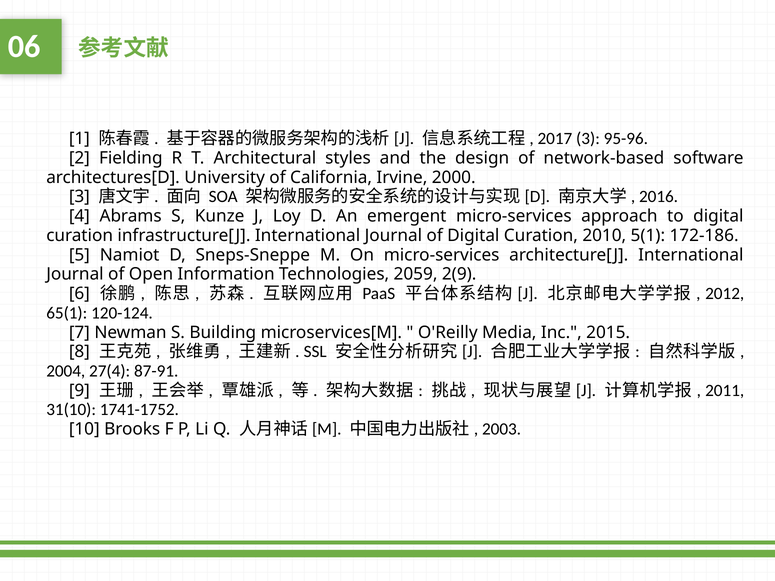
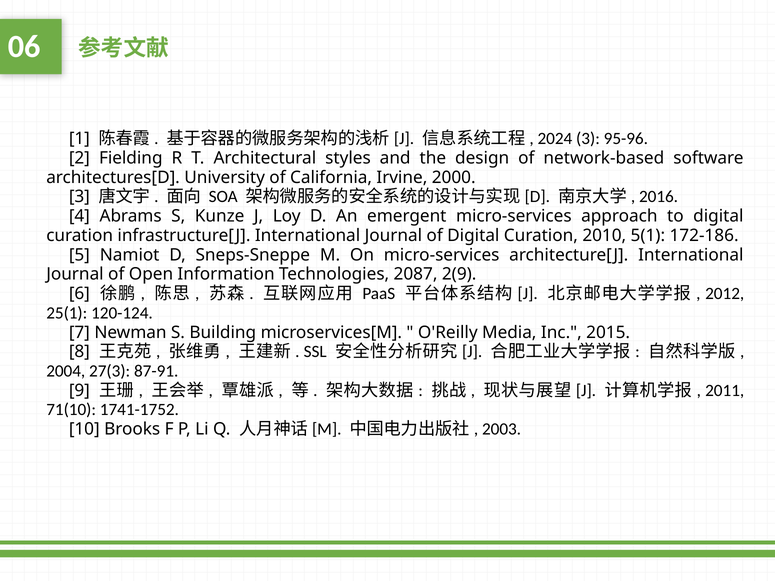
2017: 2017 -> 2024
2059: 2059 -> 2087
65(1: 65(1 -> 25(1
27(4: 27(4 -> 27(3
31(10: 31(10 -> 71(10
